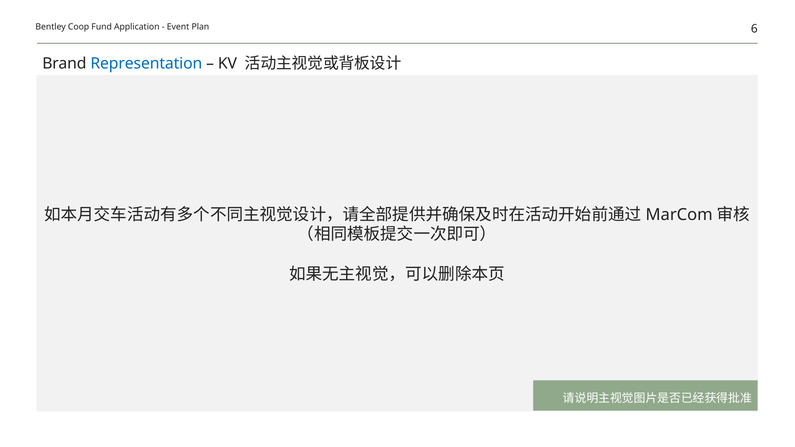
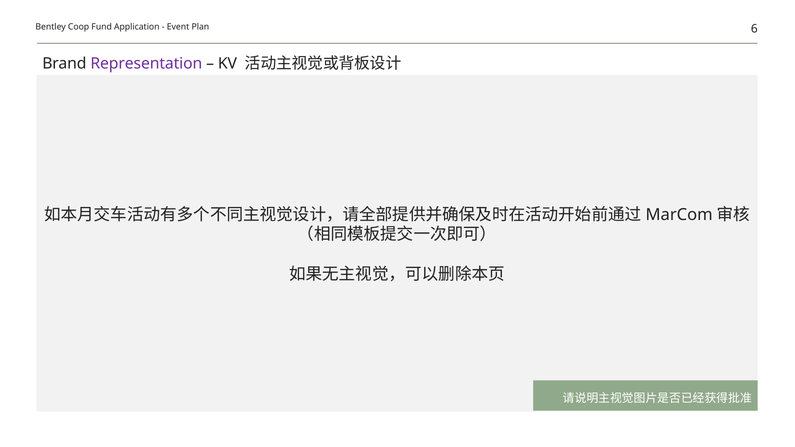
Representation colour: blue -> purple
